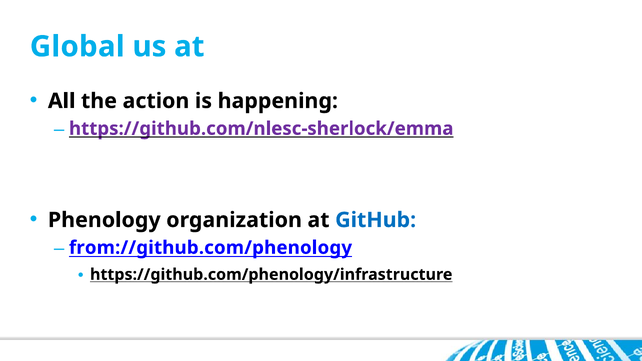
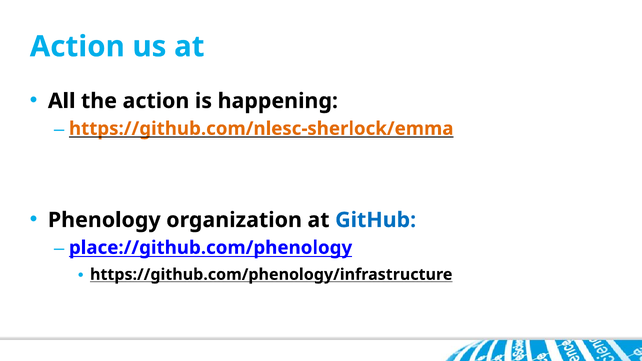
Global at (77, 47): Global -> Action
https://github.com/nlesc-sherlock/emma colour: purple -> orange
from://github.com/phenology: from://github.com/phenology -> place://github.com/phenology
